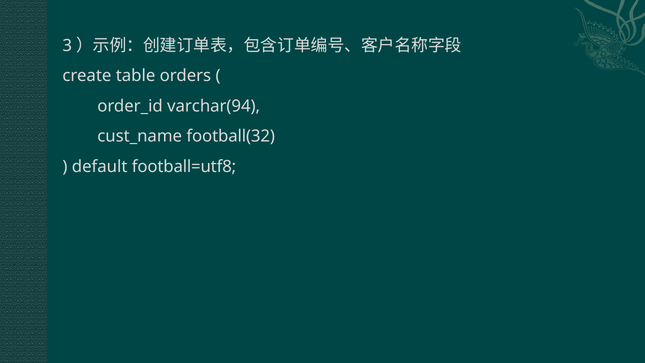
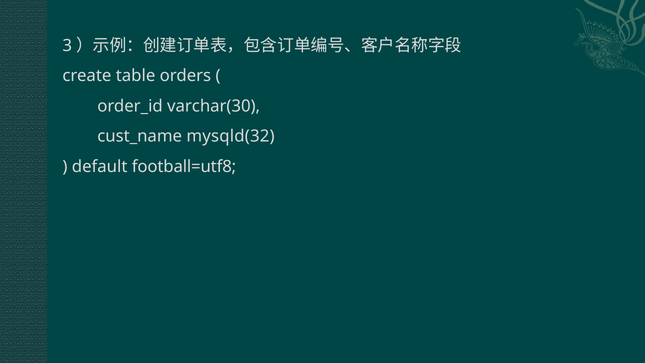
varchar(94: varchar(94 -> varchar(30
football(32: football(32 -> mysqld(32
